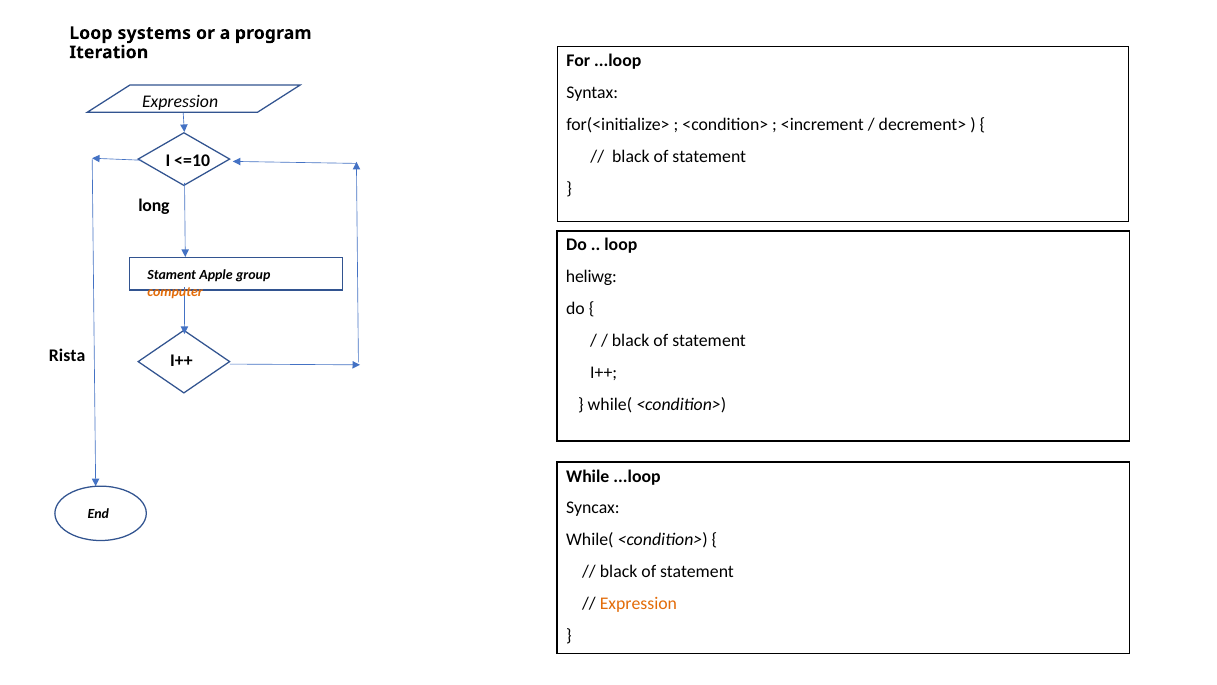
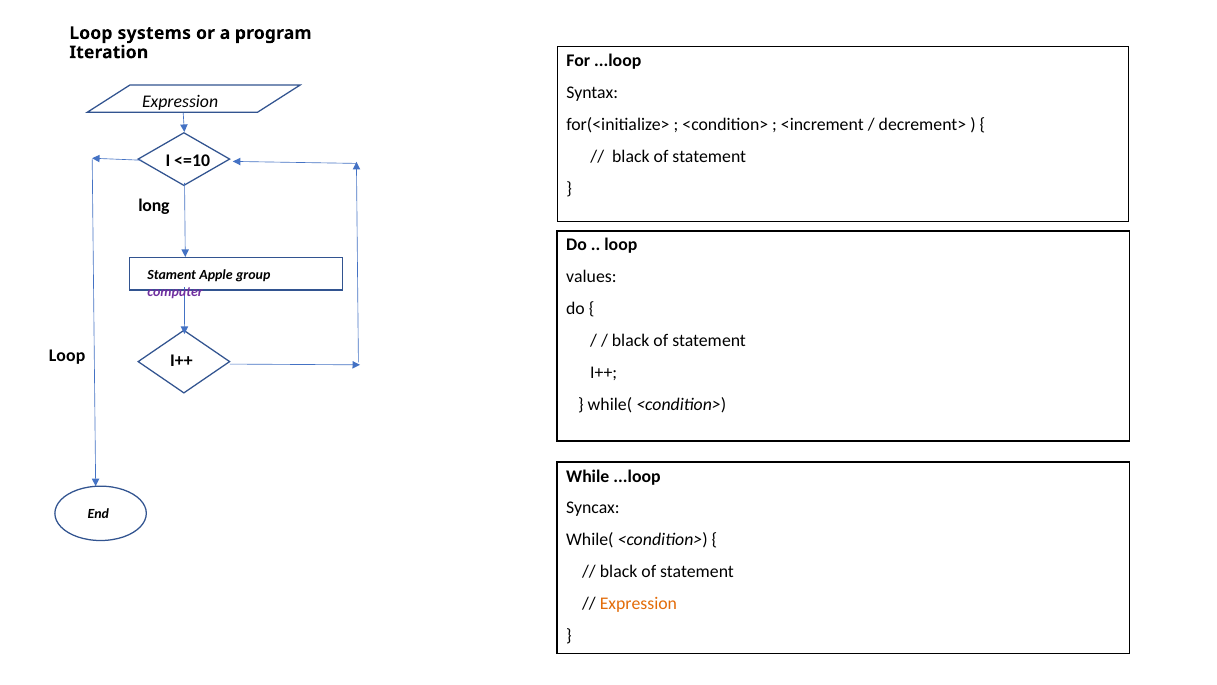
heliwg: heliwg -> values
computer colour: orange -> purple
Rista at (67, 355): Rista -> Loop
